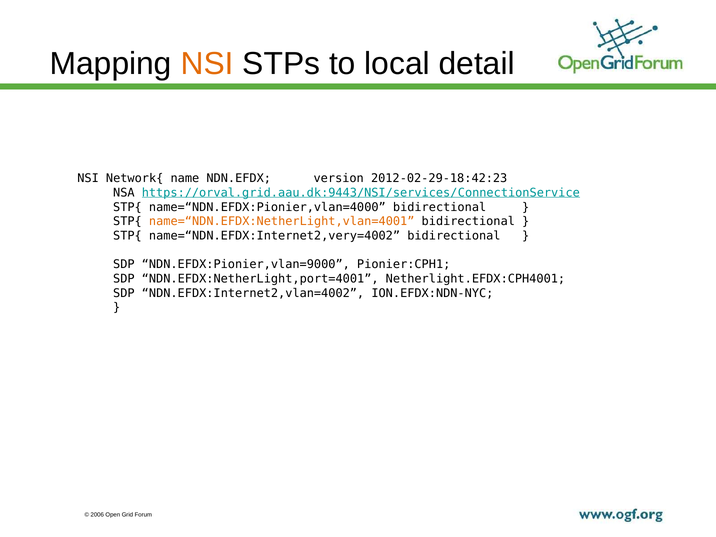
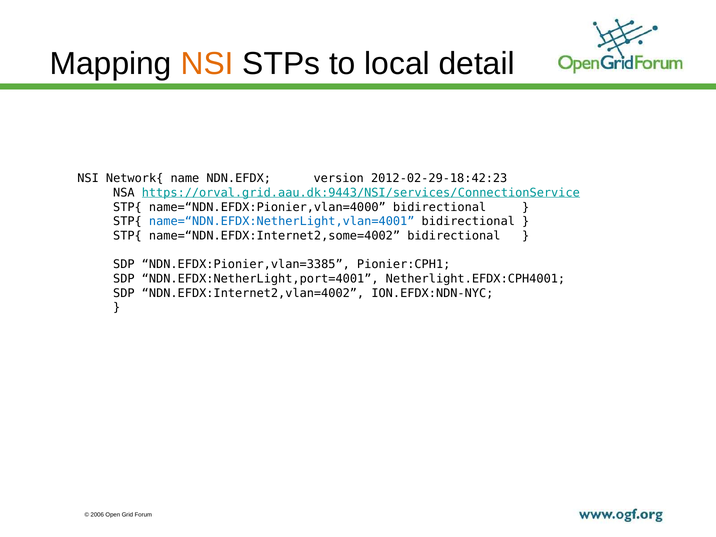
name=“NDN.EFDX:NetherLight,vlan=4001 colour: orange -> blue
name=“NDN.EFDX:Internet2,very=4002: name=“NDN.EFDX:Internet2,very=4002 -> name=“NDN.EFDX:Internet2,some=4002
NDN.EFDX:Pionier,vlan=9000: NDN.EFDX:Pionier,vlan=9000 -> NDN.EFDX:Pionier,vlan=3385
